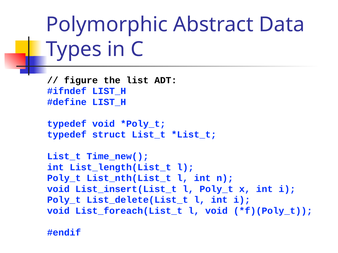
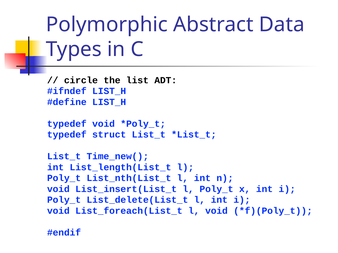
figure: figure -> circle
